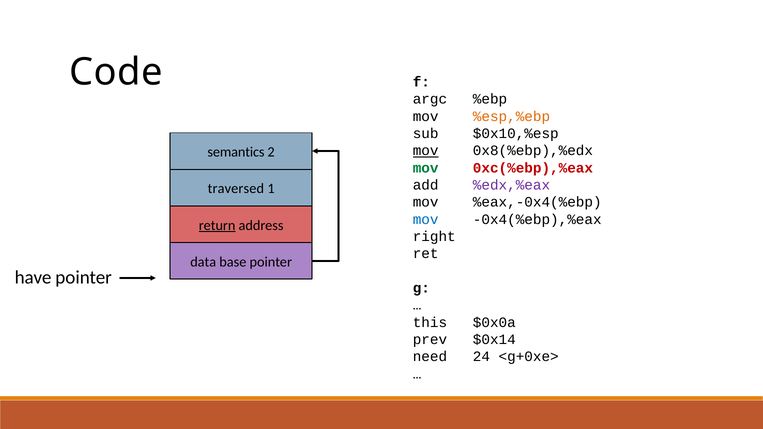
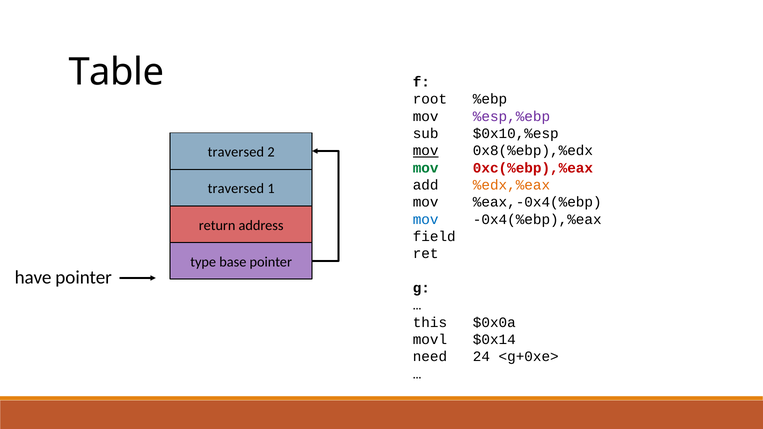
Code: Code -> Table
argc: argc -> root
%esp,%ebp colour: orange -> purple
semantics at (236, 152): semantics -> traversed
%edx,%eax colour: purple -> orange
return underline: present -> none
right: right -> field
data: data -> type
prev: prev -> movl
